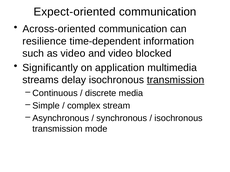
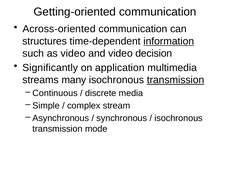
Expect-oriented: Expect-oriented -> Getting-oriented
resilience: resilience -> structures
information underline: none -> present
blocked: blocked -> decision
delay: delay -> many
